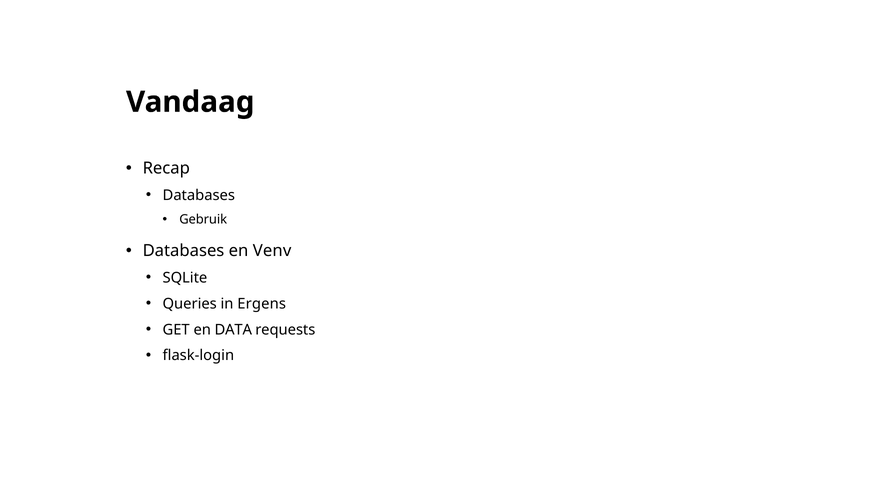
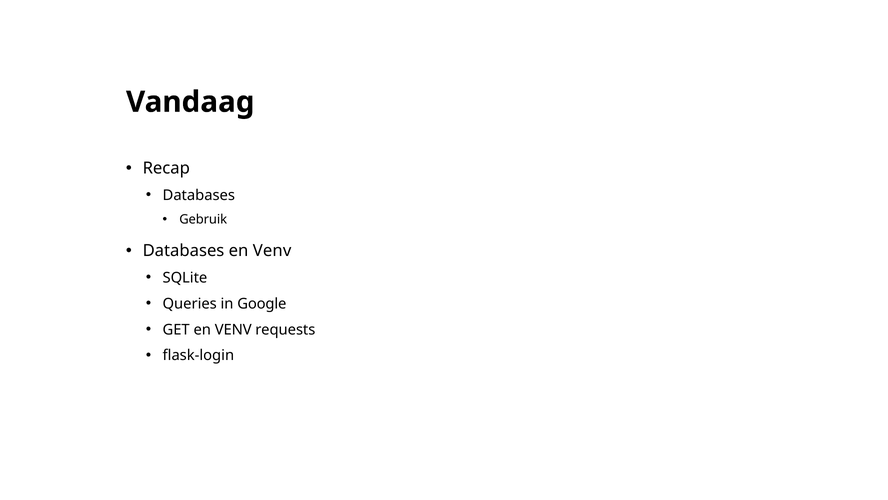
Ergens: Ergens -> Google
GET en DATA: DATA -> VENV
